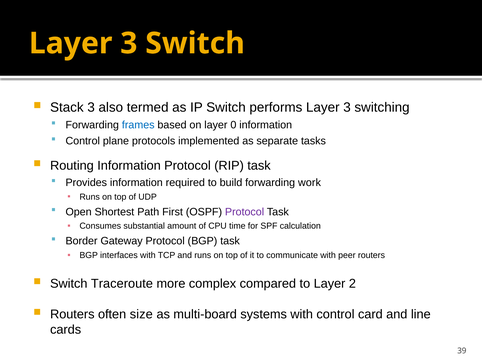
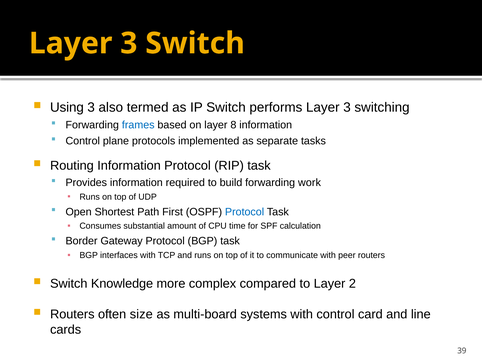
Stack: Stack -> Using
0: 0 -> 8
Protocol at (245, 212) colour: purple -> blue
Traceroute: Traceroute -> Knowledge
